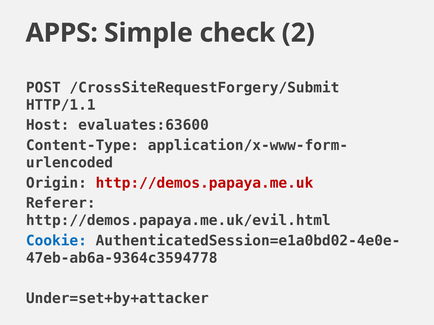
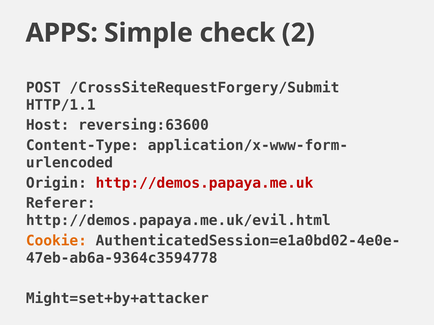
evaluates:63600: evaluates:63600 -> reversing:63600
Cookie colour: blue -> orange
Under=set+by+attacker: Under=set+by+attacker -> Might=set+by+attacker
